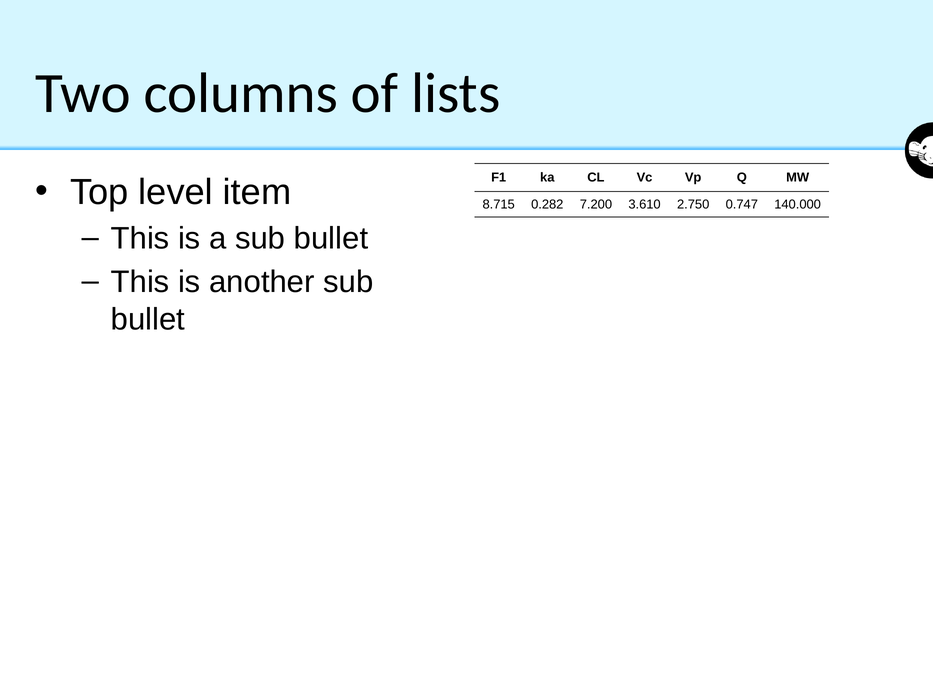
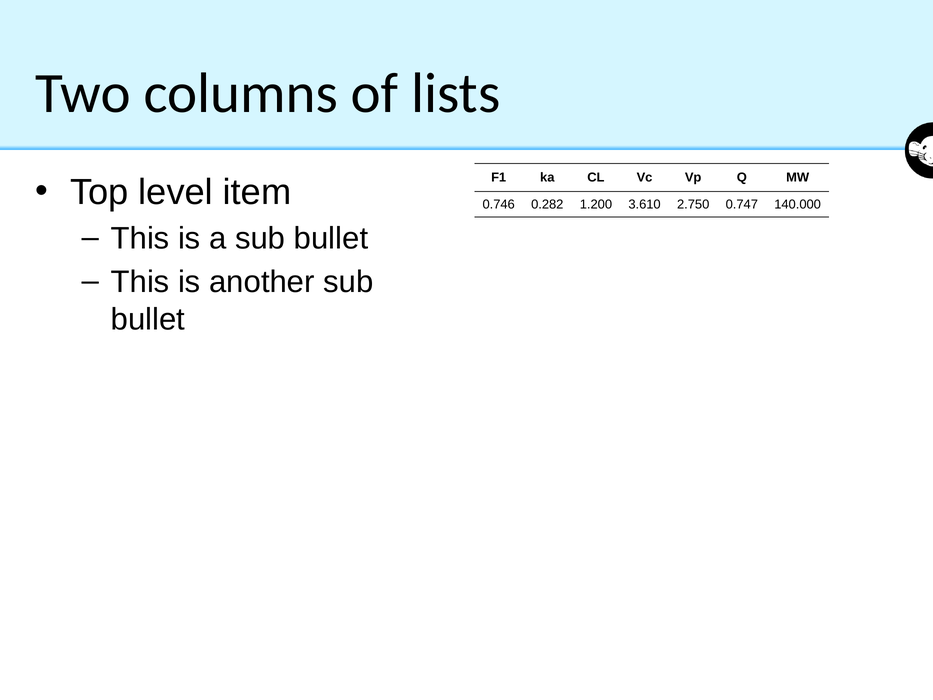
8.715: 8.715 -> 0.746
7.200: 7.200 -> 1.200
